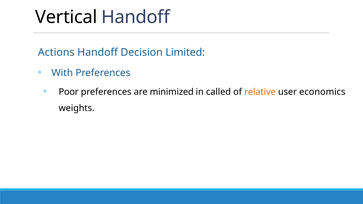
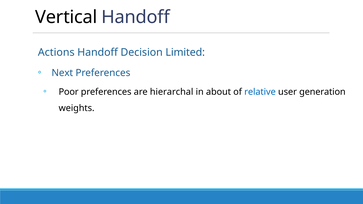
With: With -> Next
minimized: minimized -> hierarchal
called: called -> about
relative colour: orange -> blue
economics: economics -> generation
